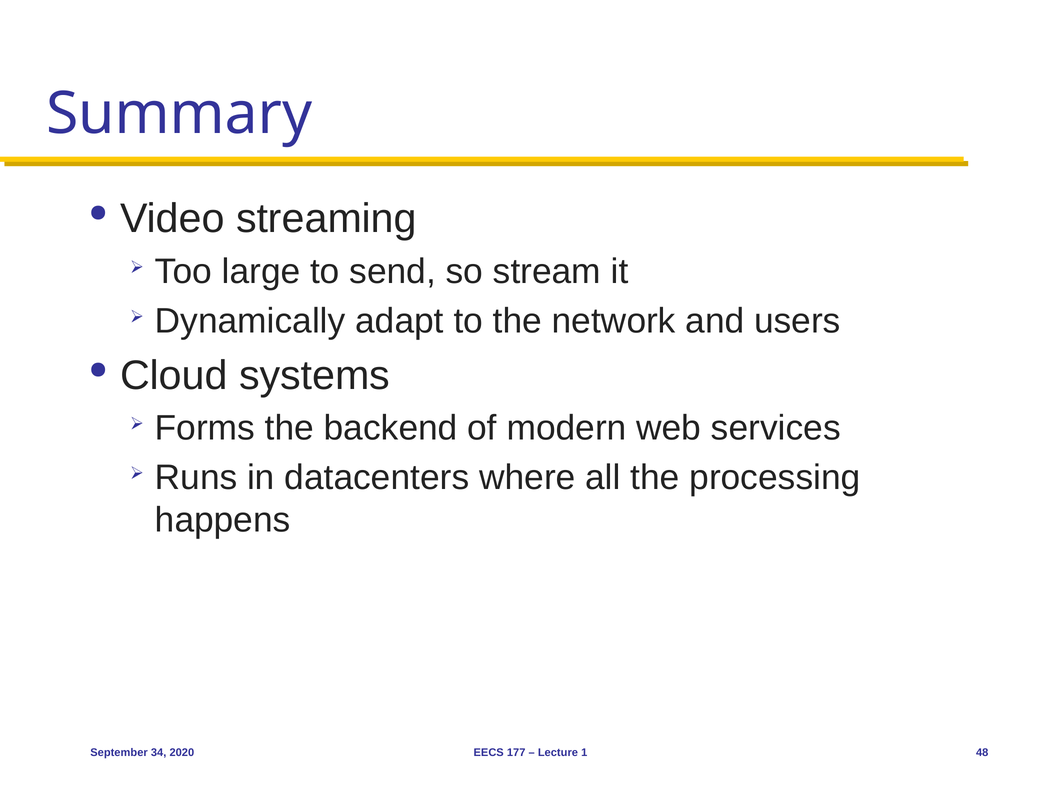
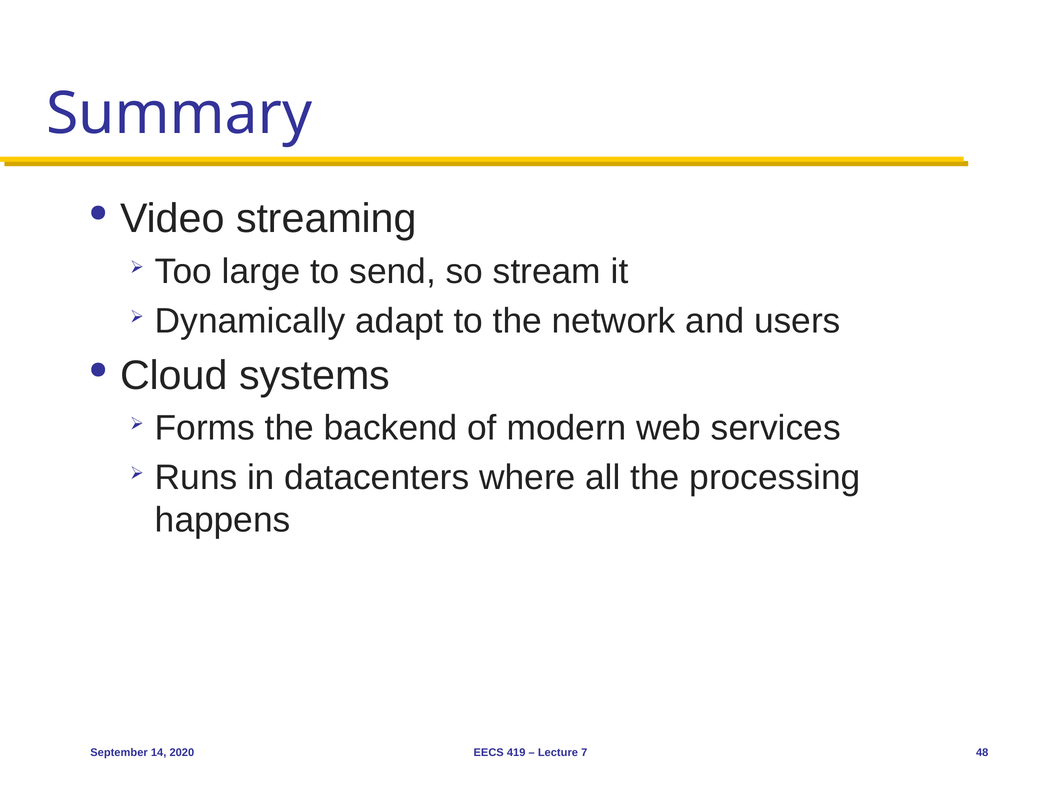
34: 34 -> 14
177: 177 -> 419
1: 1 -> 7
